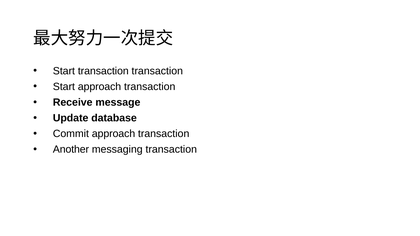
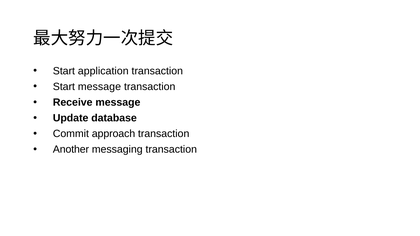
Start transaction: transaction -> application
Start approach: approach -> message
